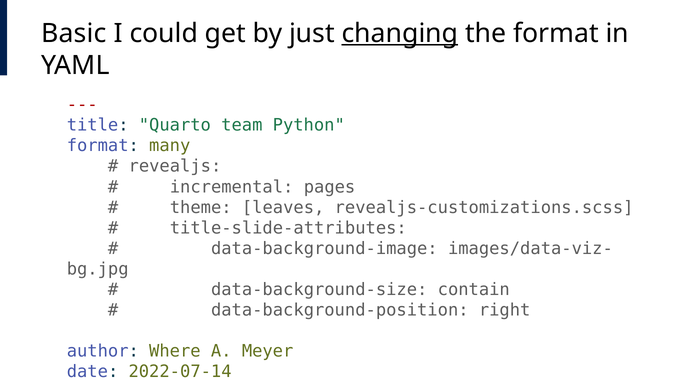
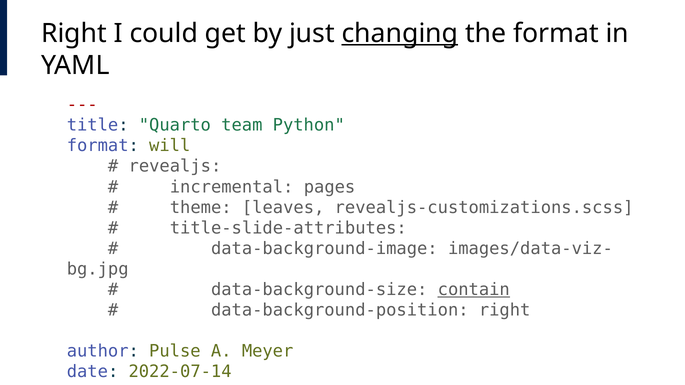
Basic at (74, 33): Basic -> Right
format many: many -> will
contain underline: none -> present
Where: Where -> Pulse
